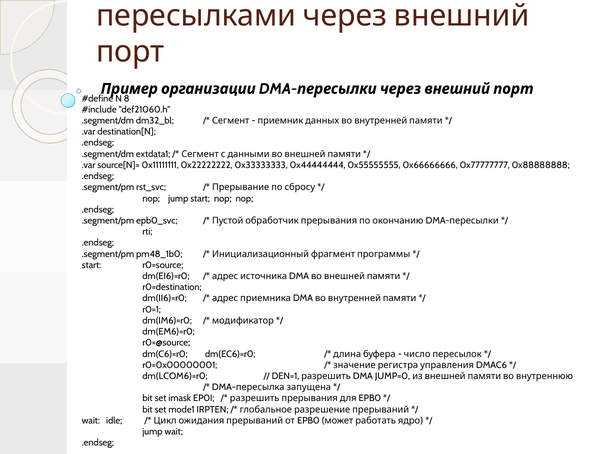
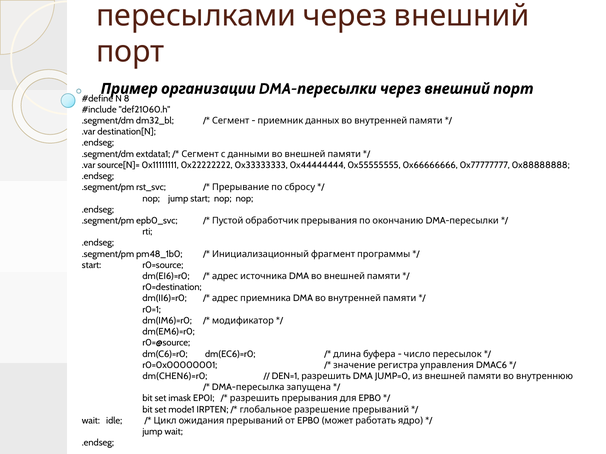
dm(LCOM6)=r0: dm(LCOM6)=r0 -> dm(CHEN6)=r0
